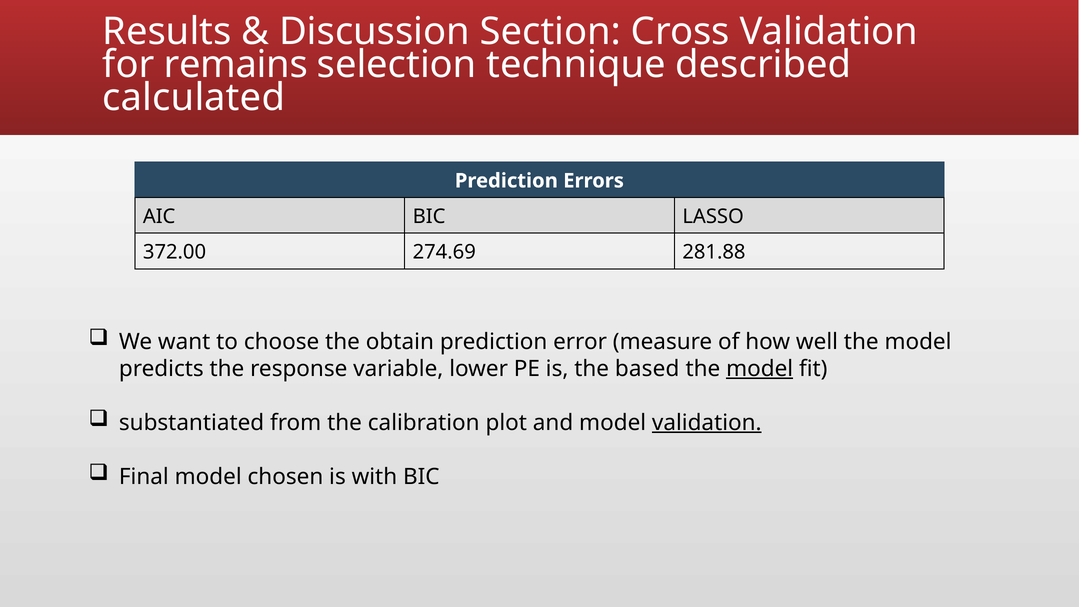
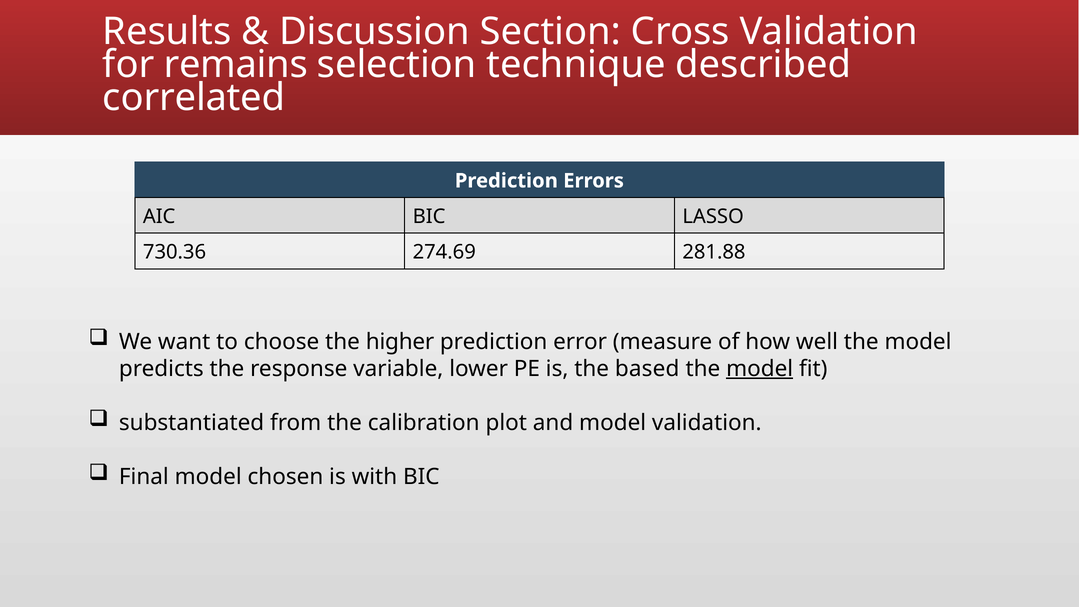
calculated: calculated -> correlated
372.00: 372.00 -> 730.36
obtain: obtain -> higher
validation at (707, 423) underline: present -> none
